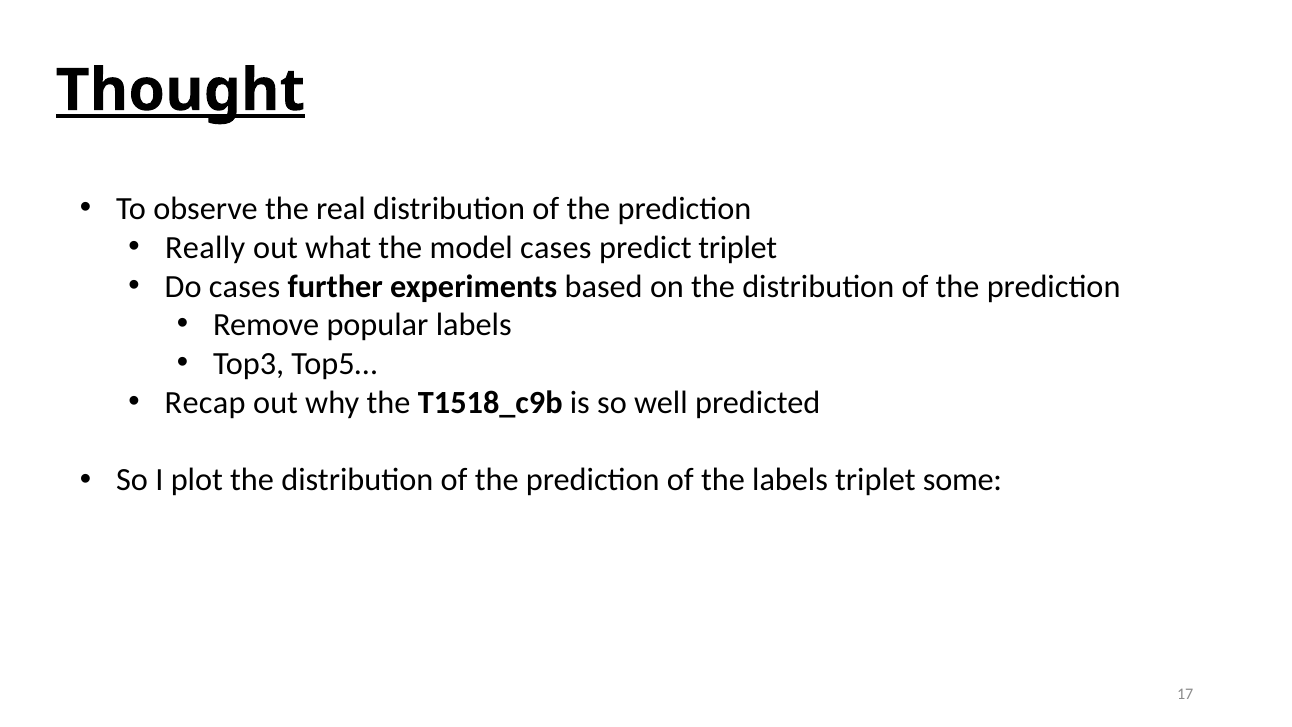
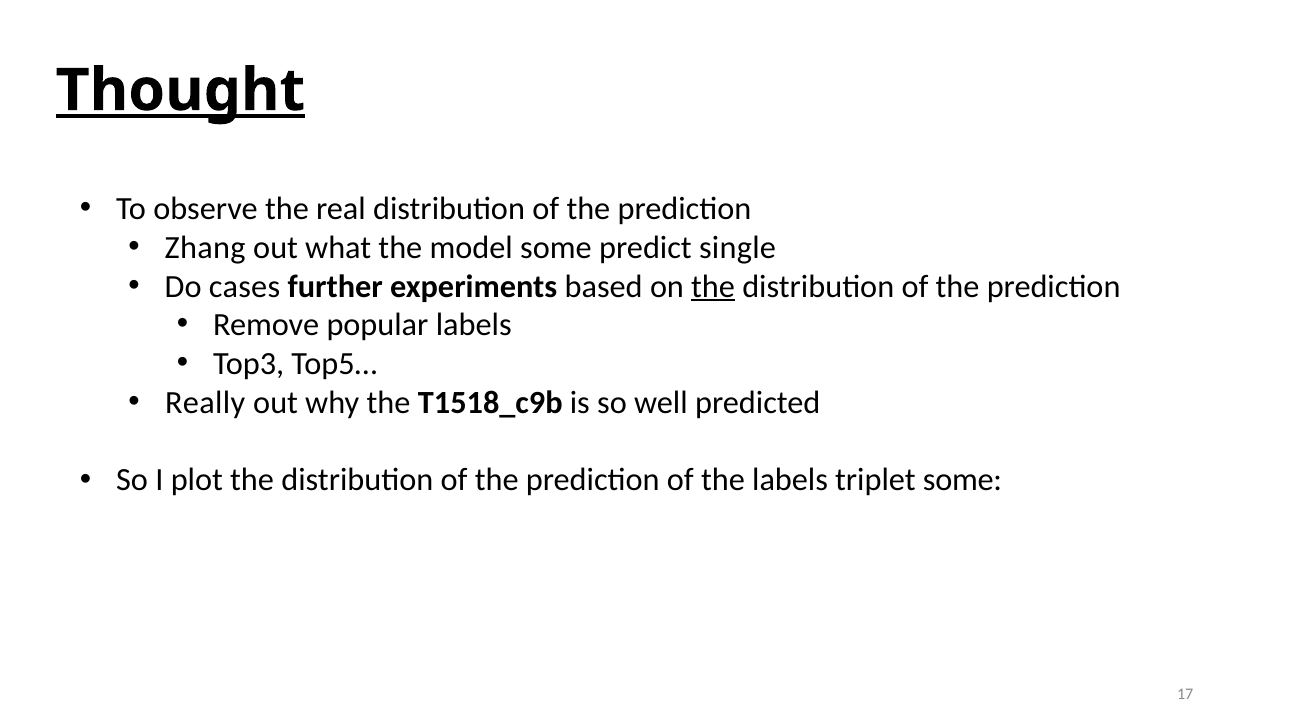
Really: Really -> Zhang
model cases: cases -> some
predict triplet: triplet -> single
the at (713, 286) underline: none -> present
Recap: Recap -> Really
